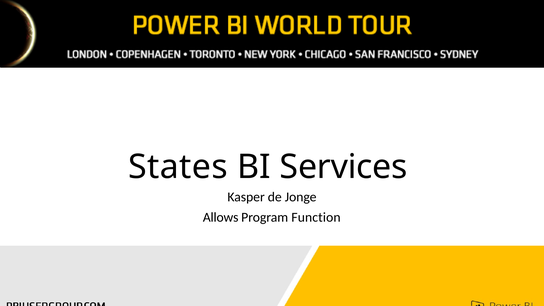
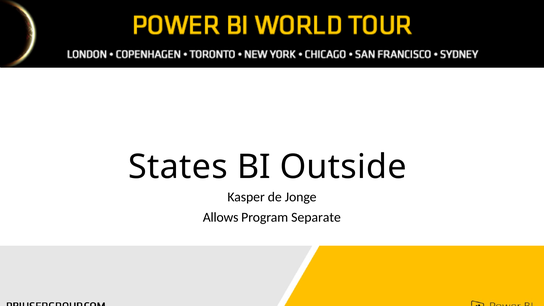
Services: Services -> Outside
Function: Function -> Separate
